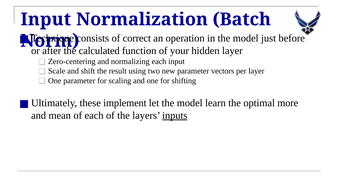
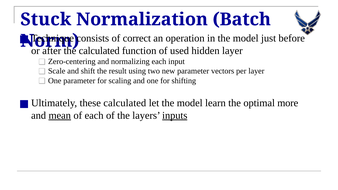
Input at (46, 19): Input -> Stuck
your: your -> used
these implement: implement -> calculated
mean underline: none -> present
